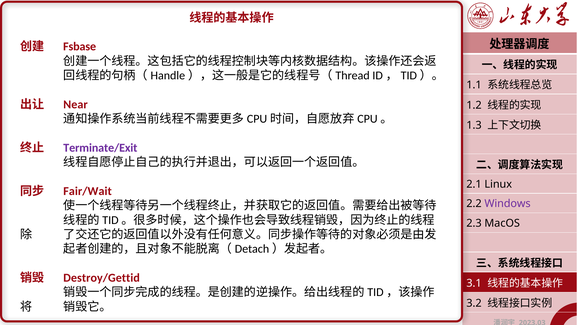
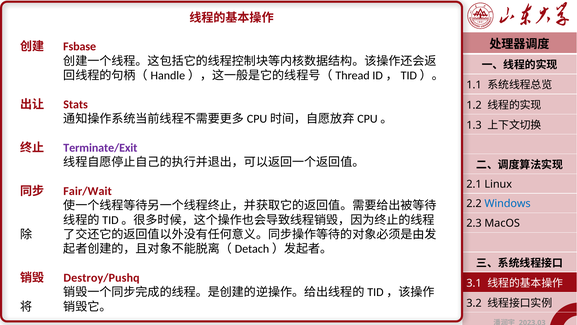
Near: Near -> Stats
Windows colour: purple -> blue
Destroy/Gettid: Destroy/Gettid -> Destroy/Pushq
